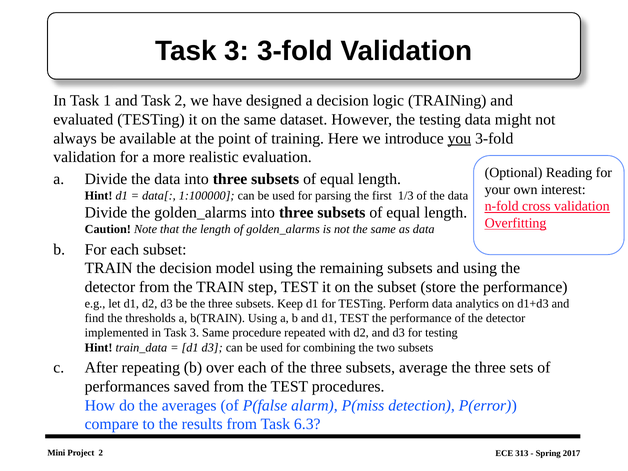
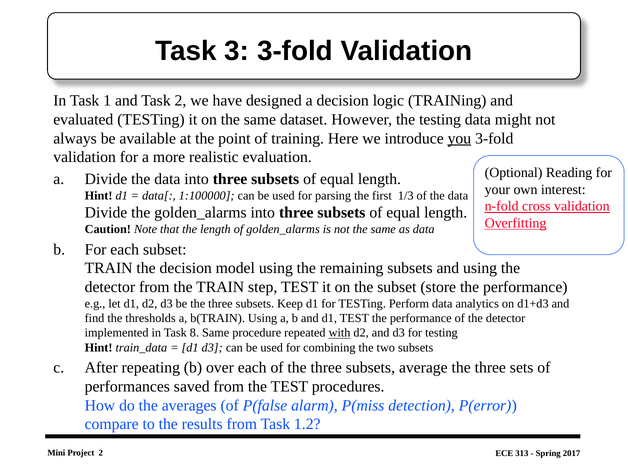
in Task 3: 3 -> 8
with underline: none -> present
6.3: 6.3 -> 1.2
